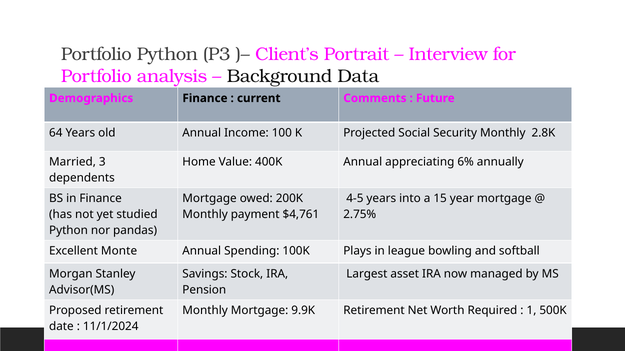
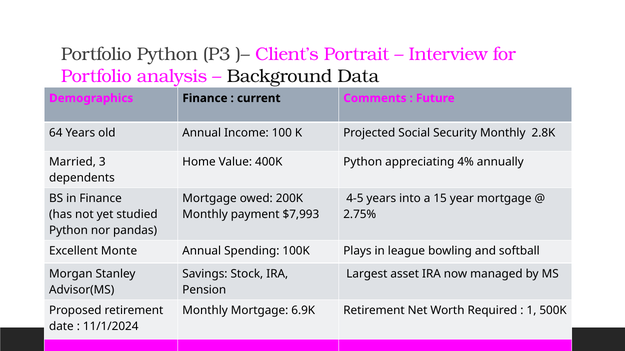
400K Annual: Annual -> Python
6%: 6% -> 4%
$4,761: $4,761 -> $7,993
9.9K: 9.9K -> 6.9K
